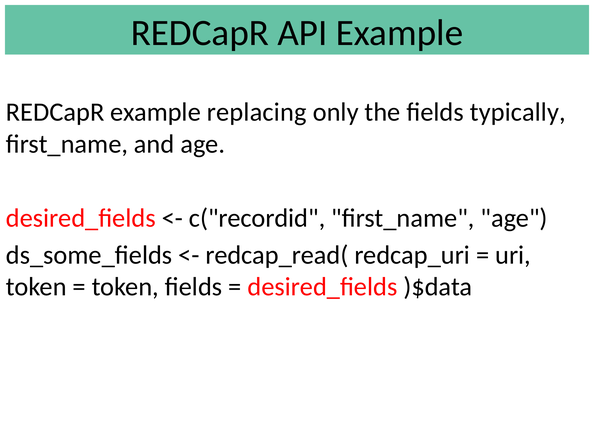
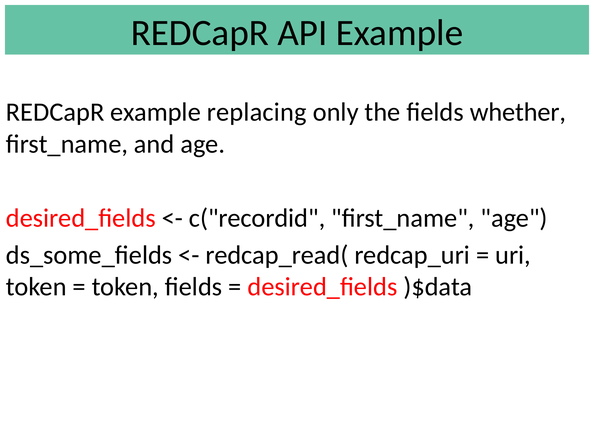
typically: typically -> whether
